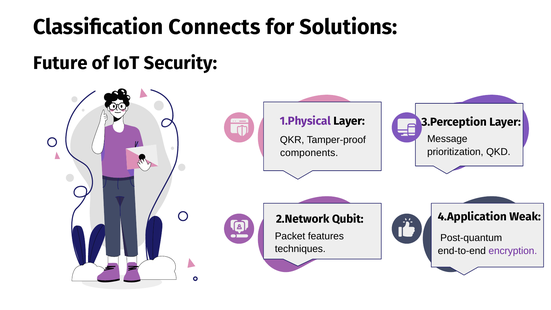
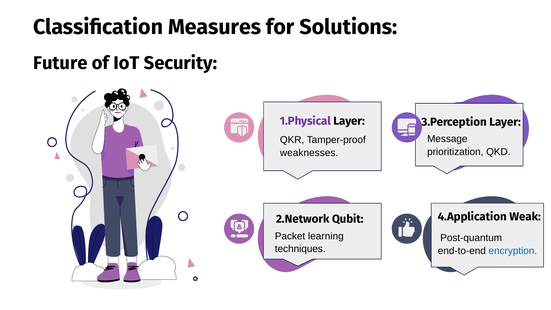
Connects: Connects -> Measures
components: components -> weaknesses
features: features -> learning
encryption colour: purple -> blue
